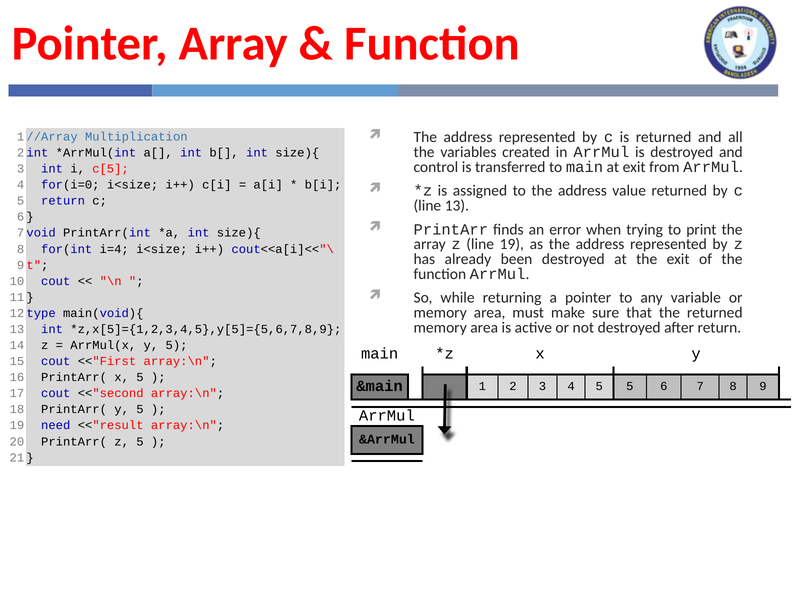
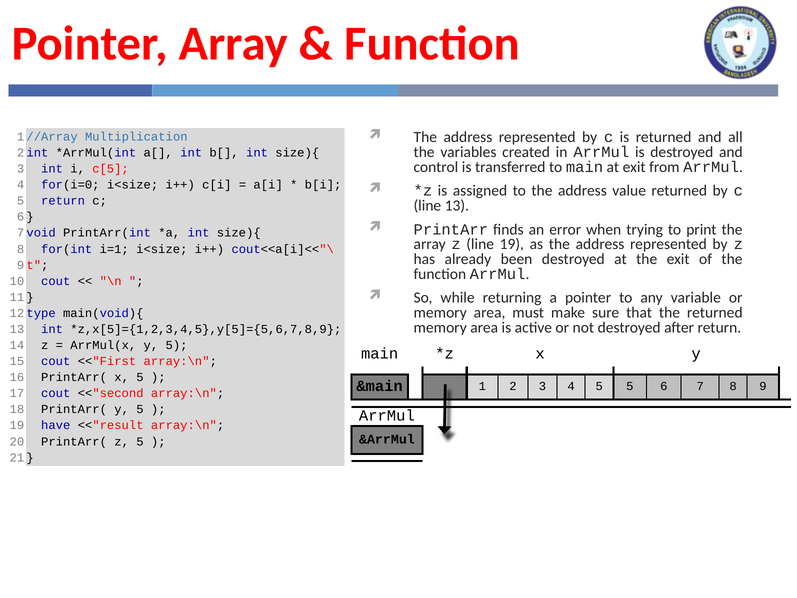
i=4: i=4 -> i=1
need: need -> have
